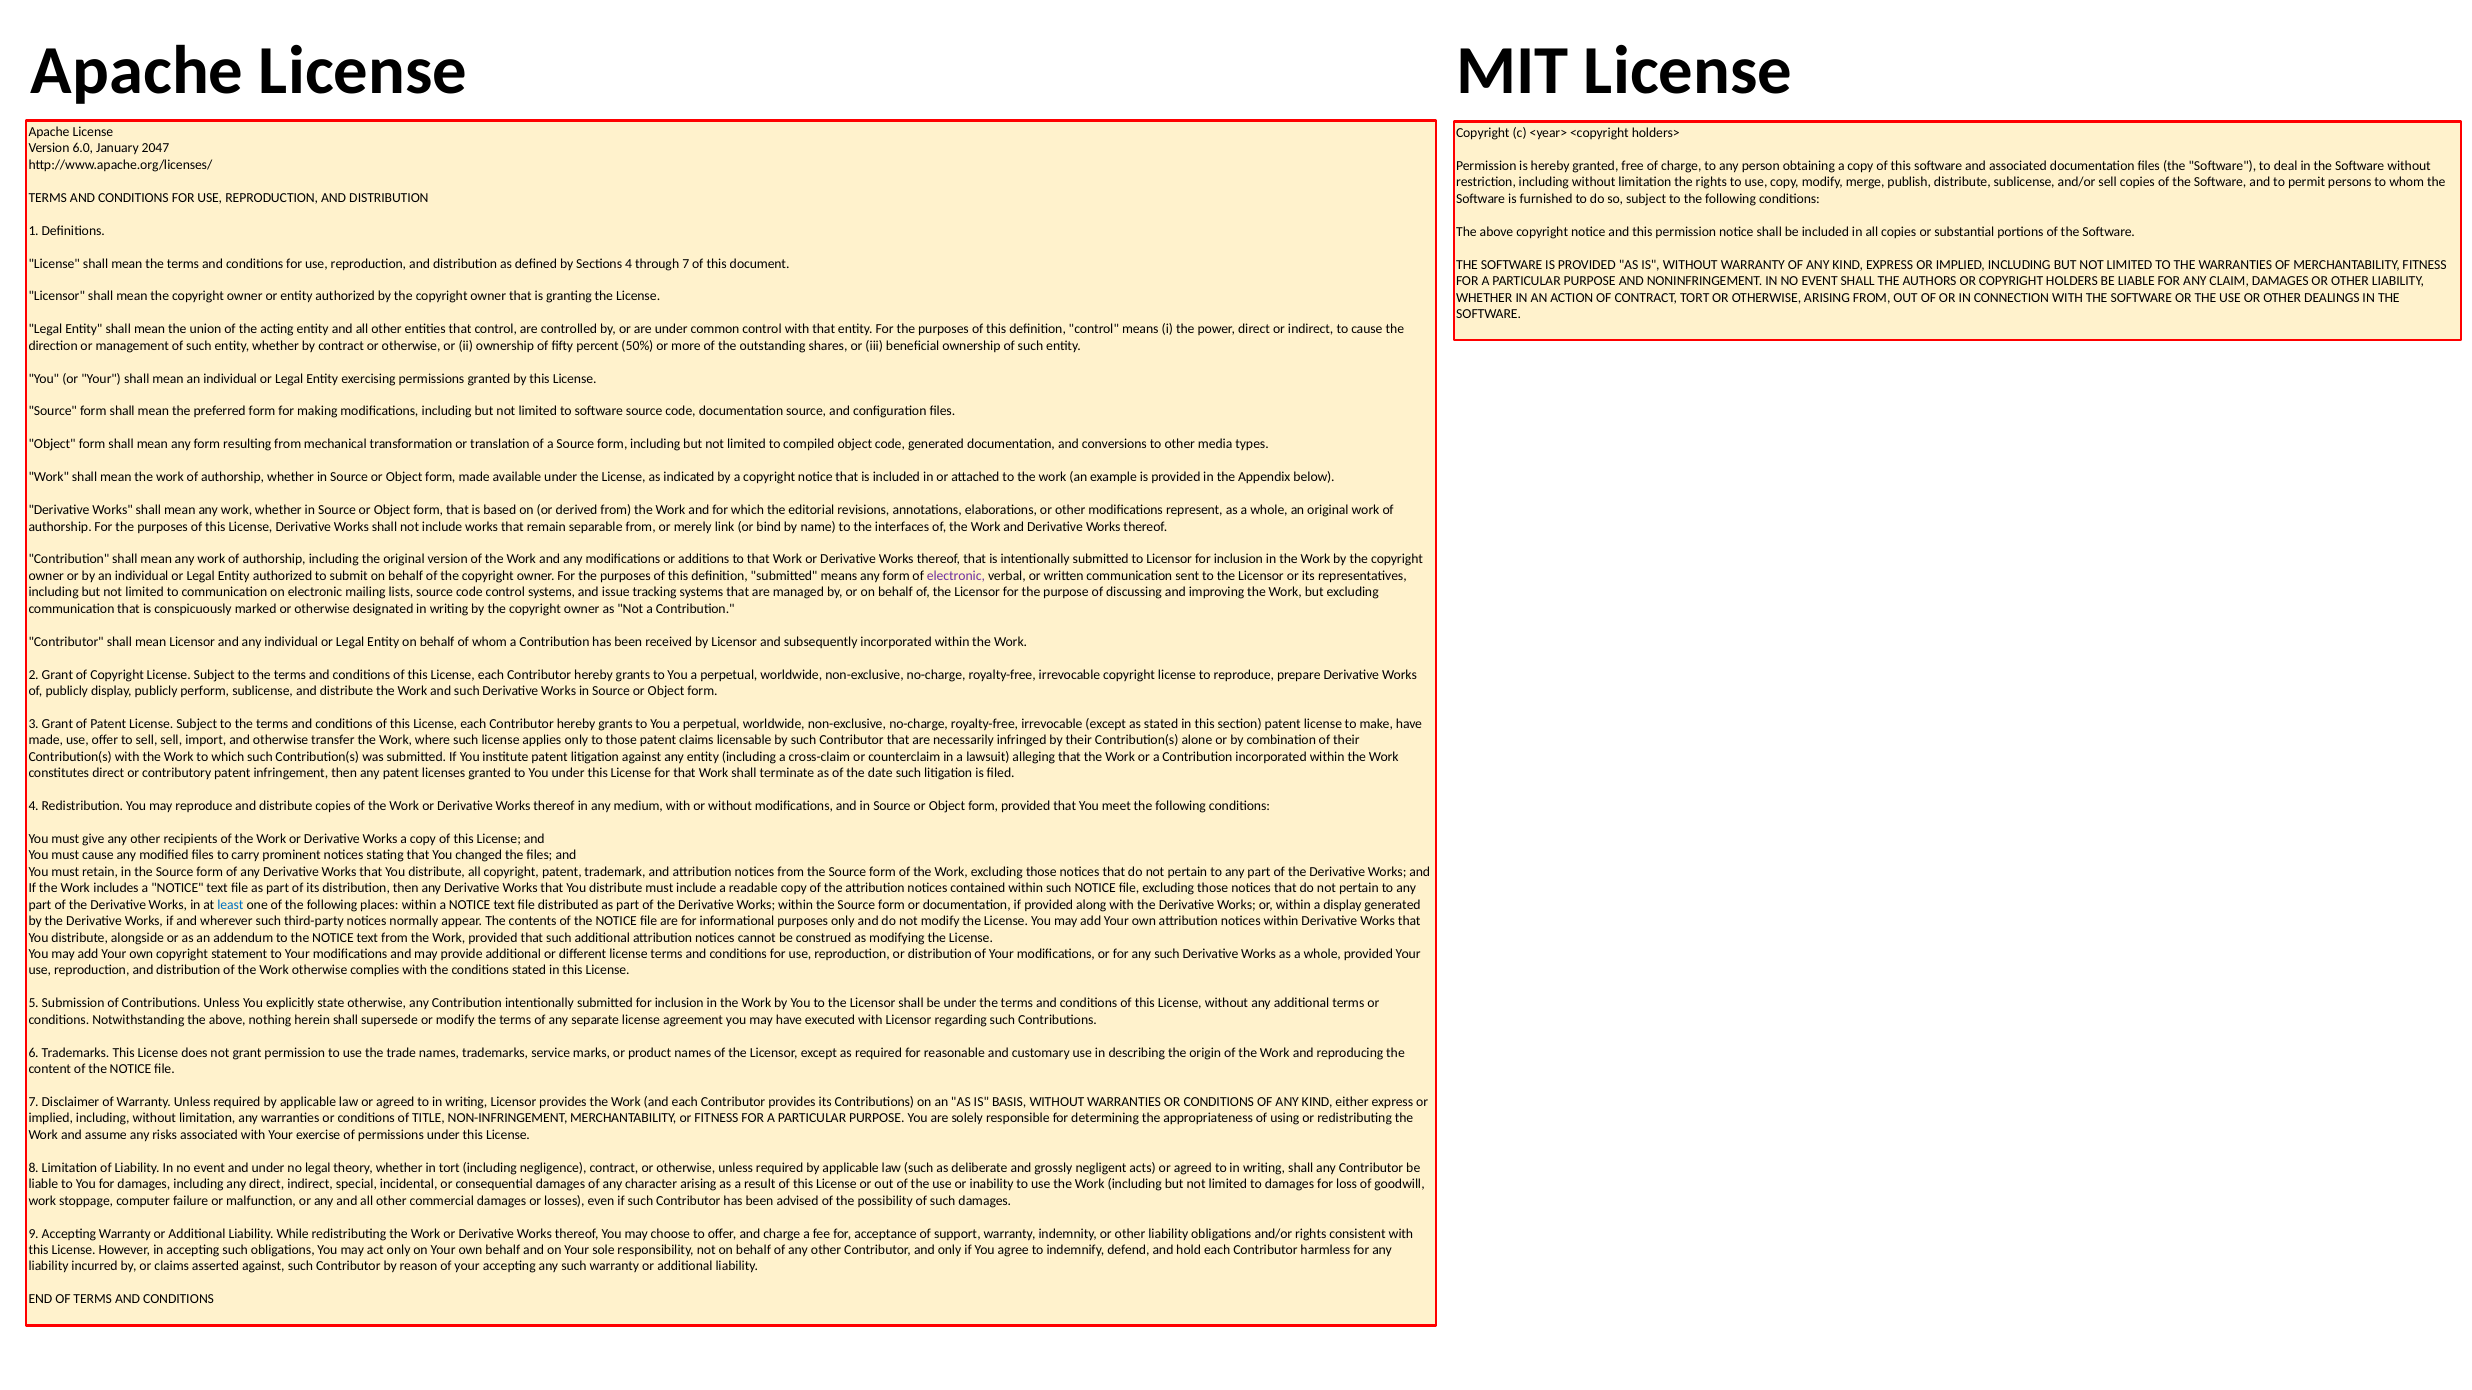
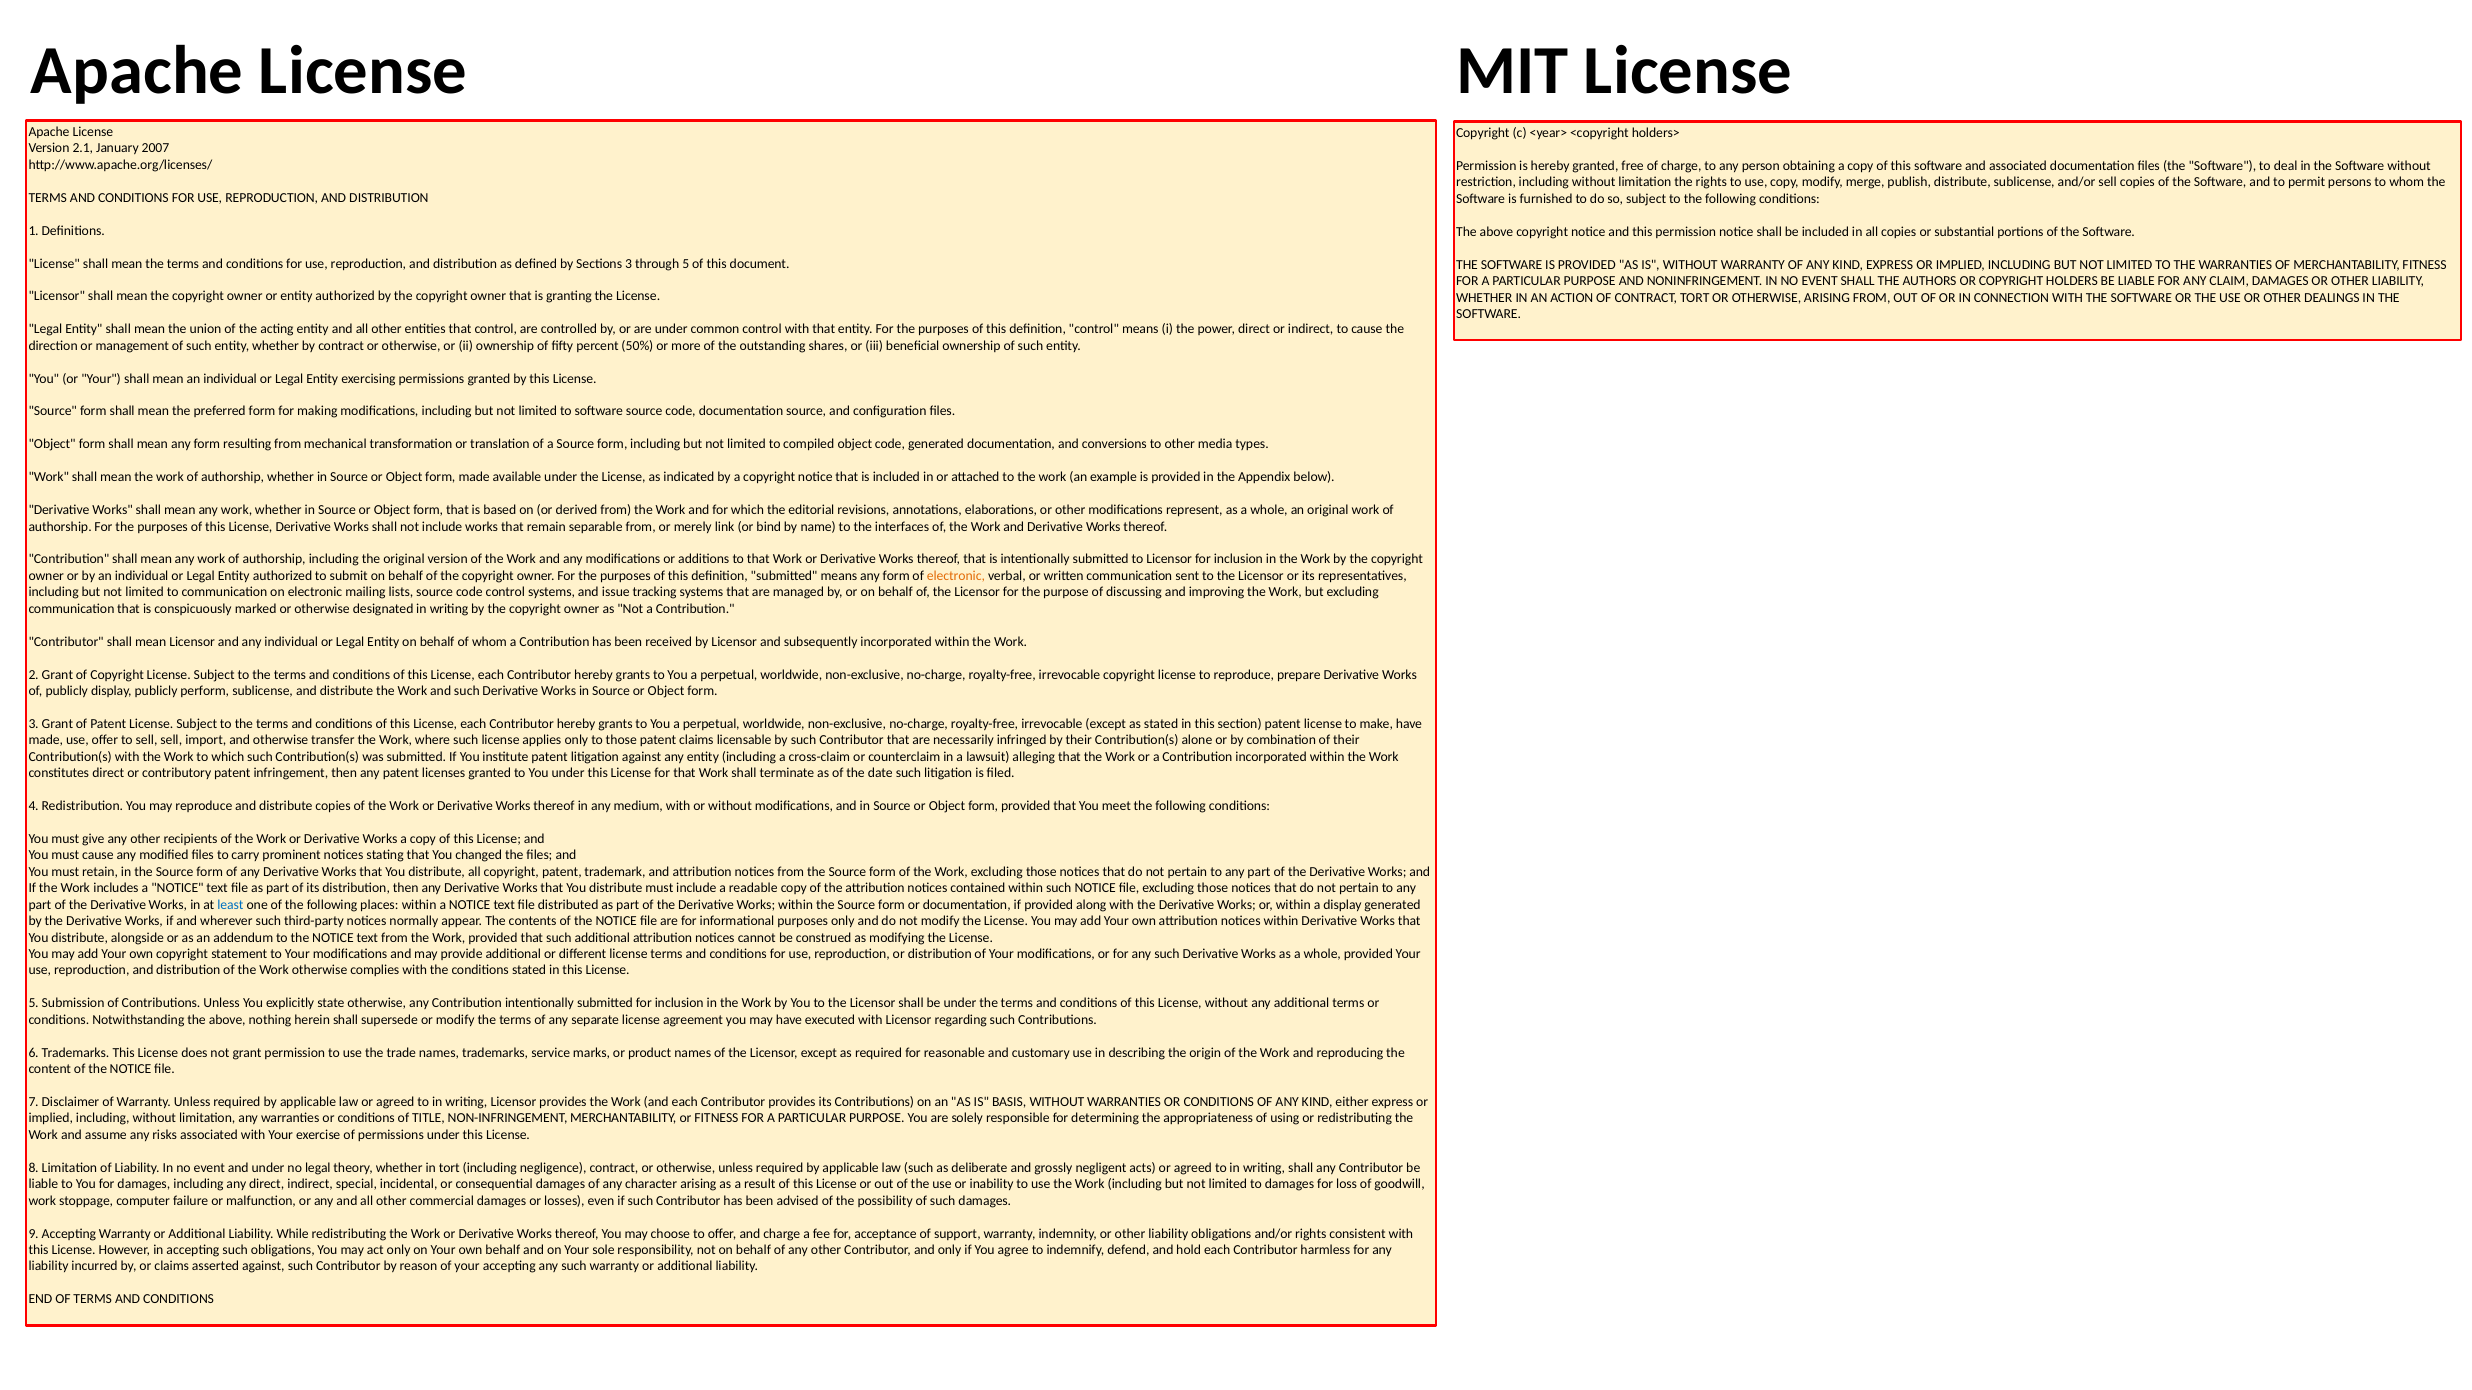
6.0: 6.0 -> 2.1
2047: 2047 -> 2007
Sections 4: 4 -> 3
through 7: 7 -> 5
electronic at (956, 576) colour: purple -> orange
